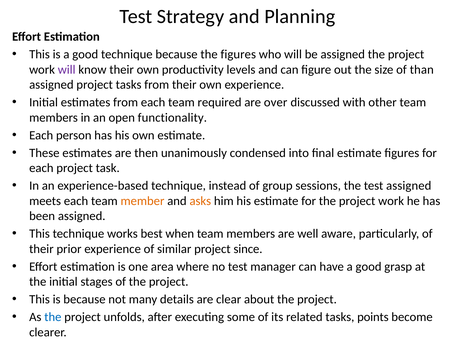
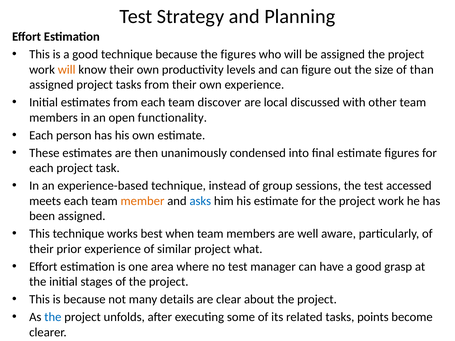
will at (67, 70) colour: purple -> orange
required: required -> discover
over: over -> local
test assigned: assigned -> accessed
asks colour: orange -> blue
since: since -> what
